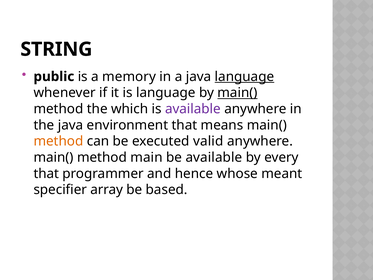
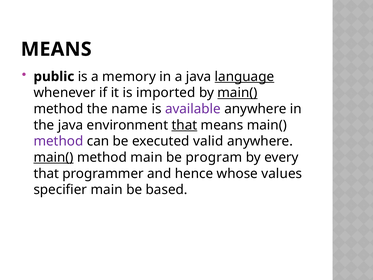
STRING at (56, 49): STRING -> MEANS
is language: language -> imported
which: which -> name
that at (184, 125) underline: none -> present
method at (58, 141) colour: orange -> purple
main( at (54, 157) underline: none -> present
be available: available -> program
meant: meant -> values
specifier array: array -> main
